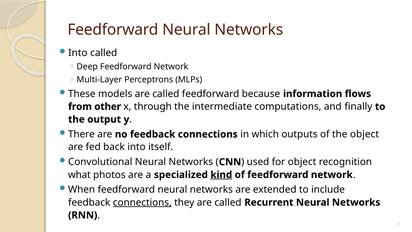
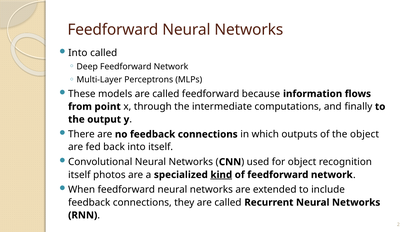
other: other -> point
what at (79, 175): what -> itself
connections at (142, 202) underline: present -> none
